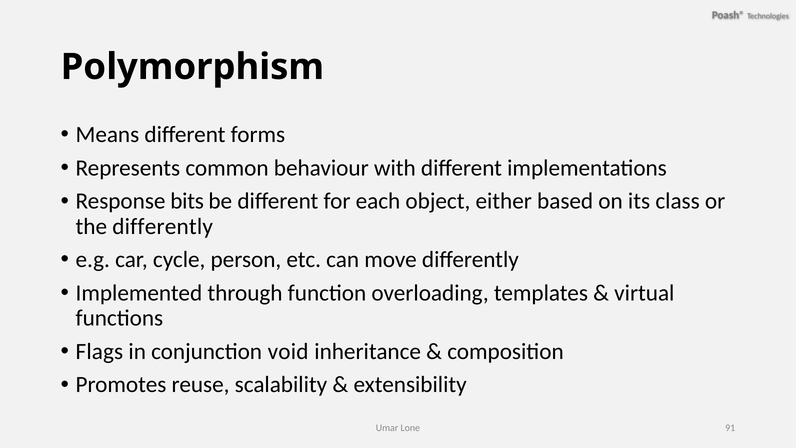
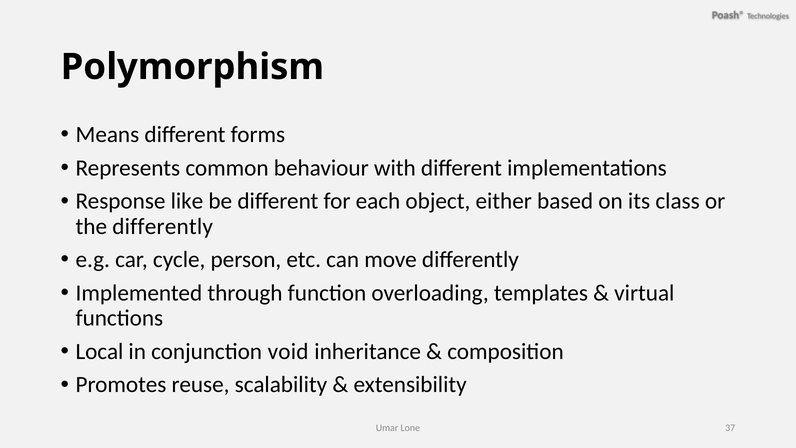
bits: bits -> like
Flags: Flags -> Local
91: 91 -> 37
